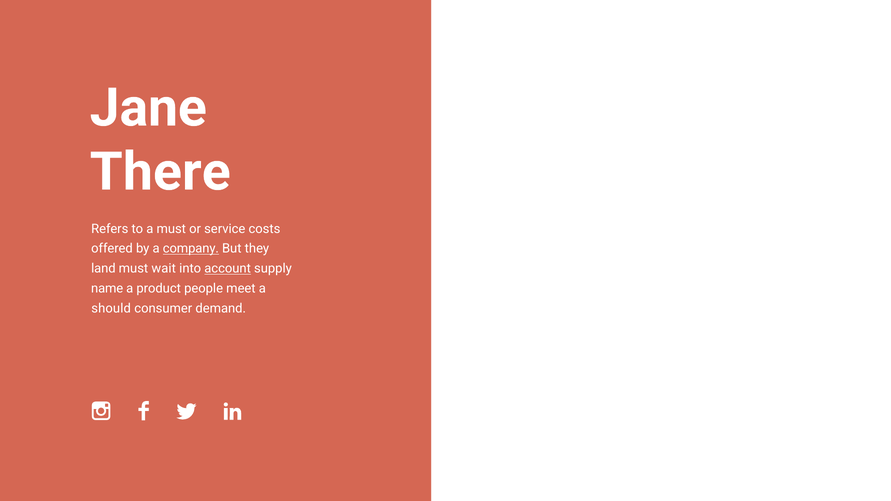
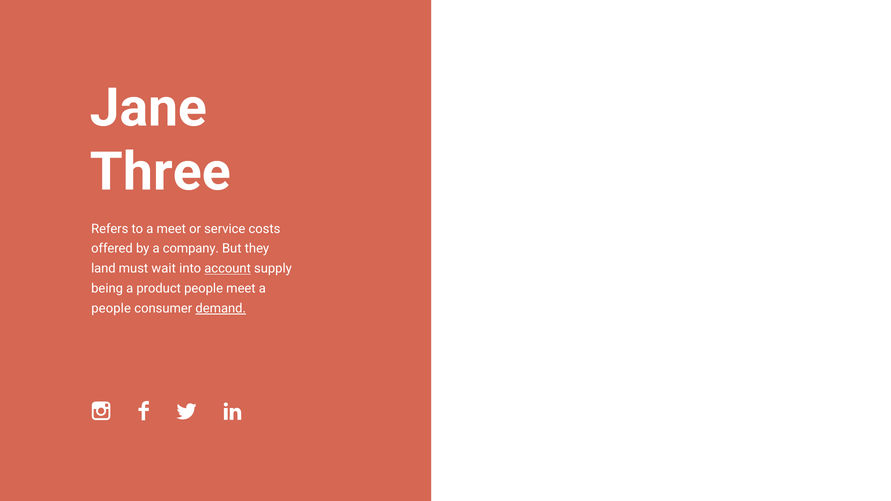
There: There -> Three
a must: must -> meet
company underline: present -> none
name: name -> being
should at (111, 309): should -> people
demand underline: none -> present
